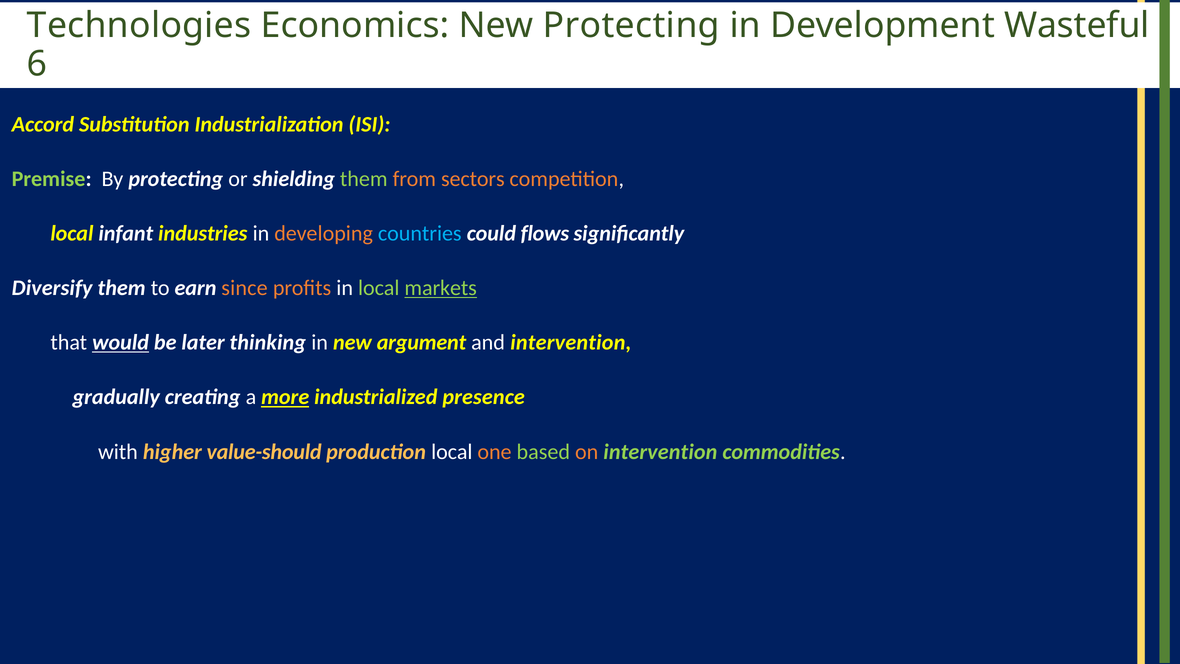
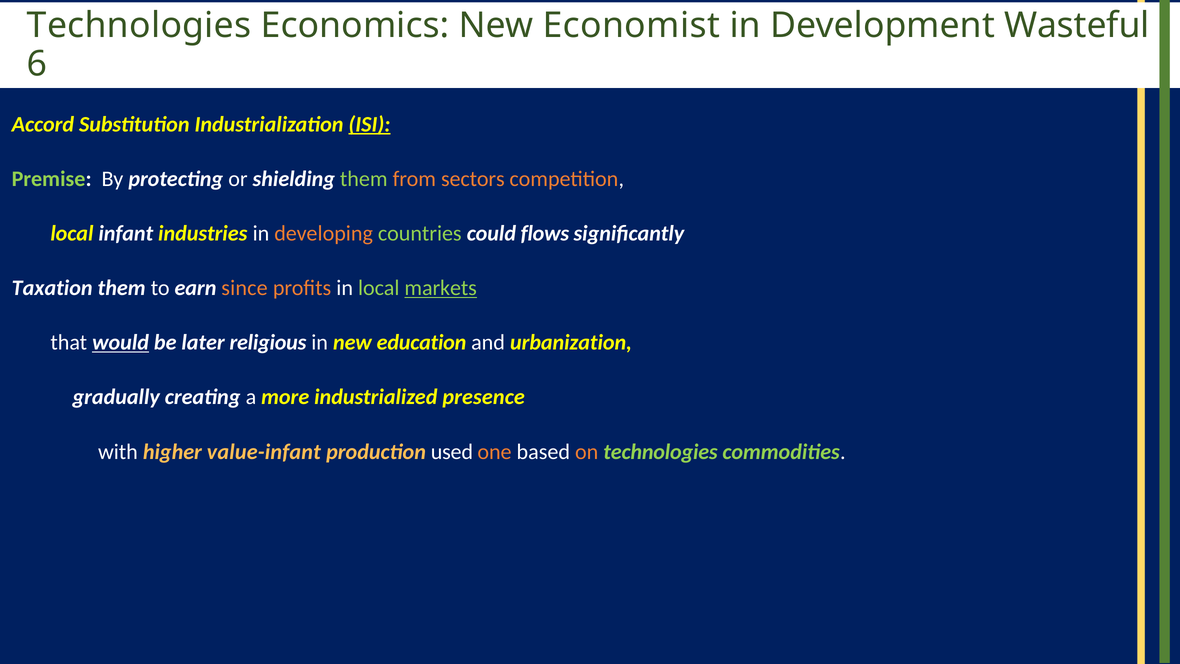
New Protecting: Protecting -> Economist
ISI underline: none -> present
countries colour: light blue -> light green
Diversify: Diversify -> Taxation
thinking: thinking -> religious
argument: argument -> education
and intervention: intervention -> urbanization
more underline: present -> none
value-should: value-should -> value-infant
production local: local -> used
based colour: light green -> white
on intervention: intervention -> technologies
